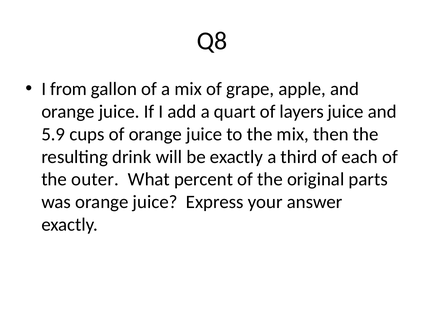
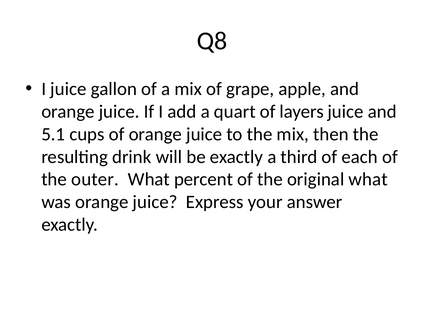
I from: from -> juice
5.9: 5.9 -> 5.1
original parts: parts -> what
